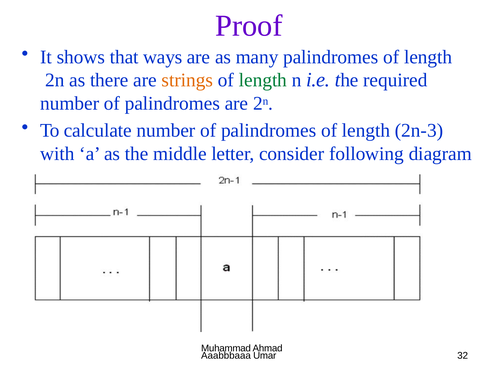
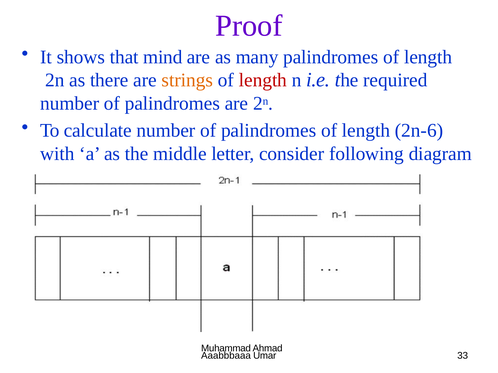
ways: ways -> mind
length at (263, 80) colour: green -> red
2n-3: 2n-3 -> 2n-6
32: 32 -> 33
